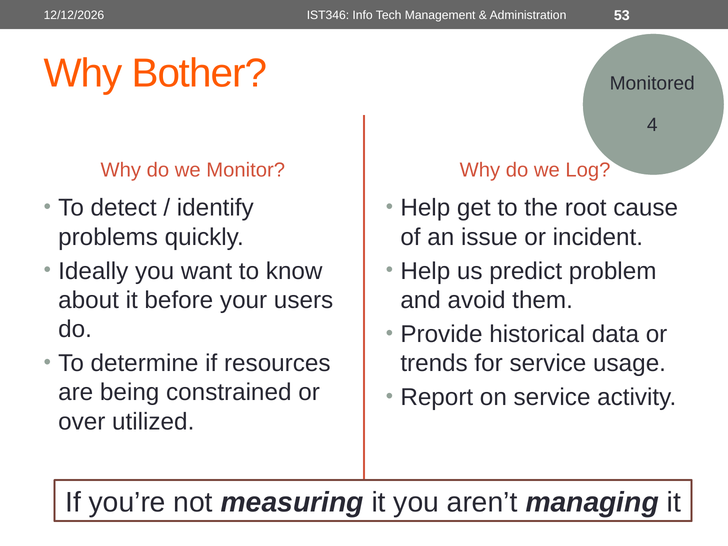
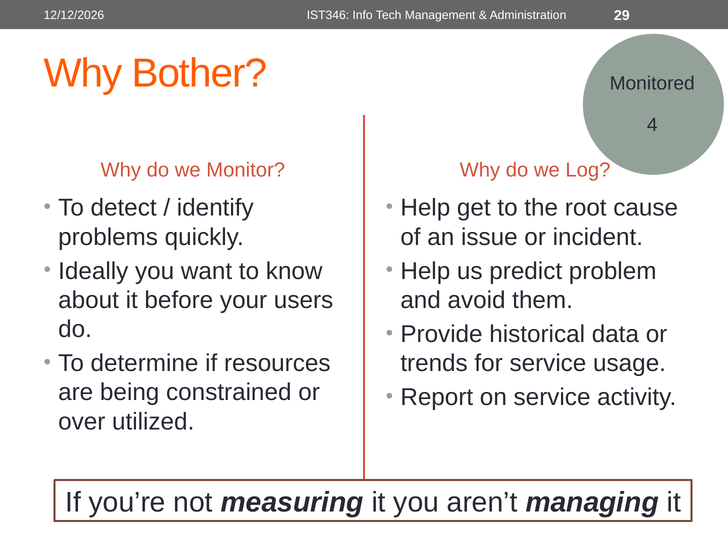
53: 53 -> 29
